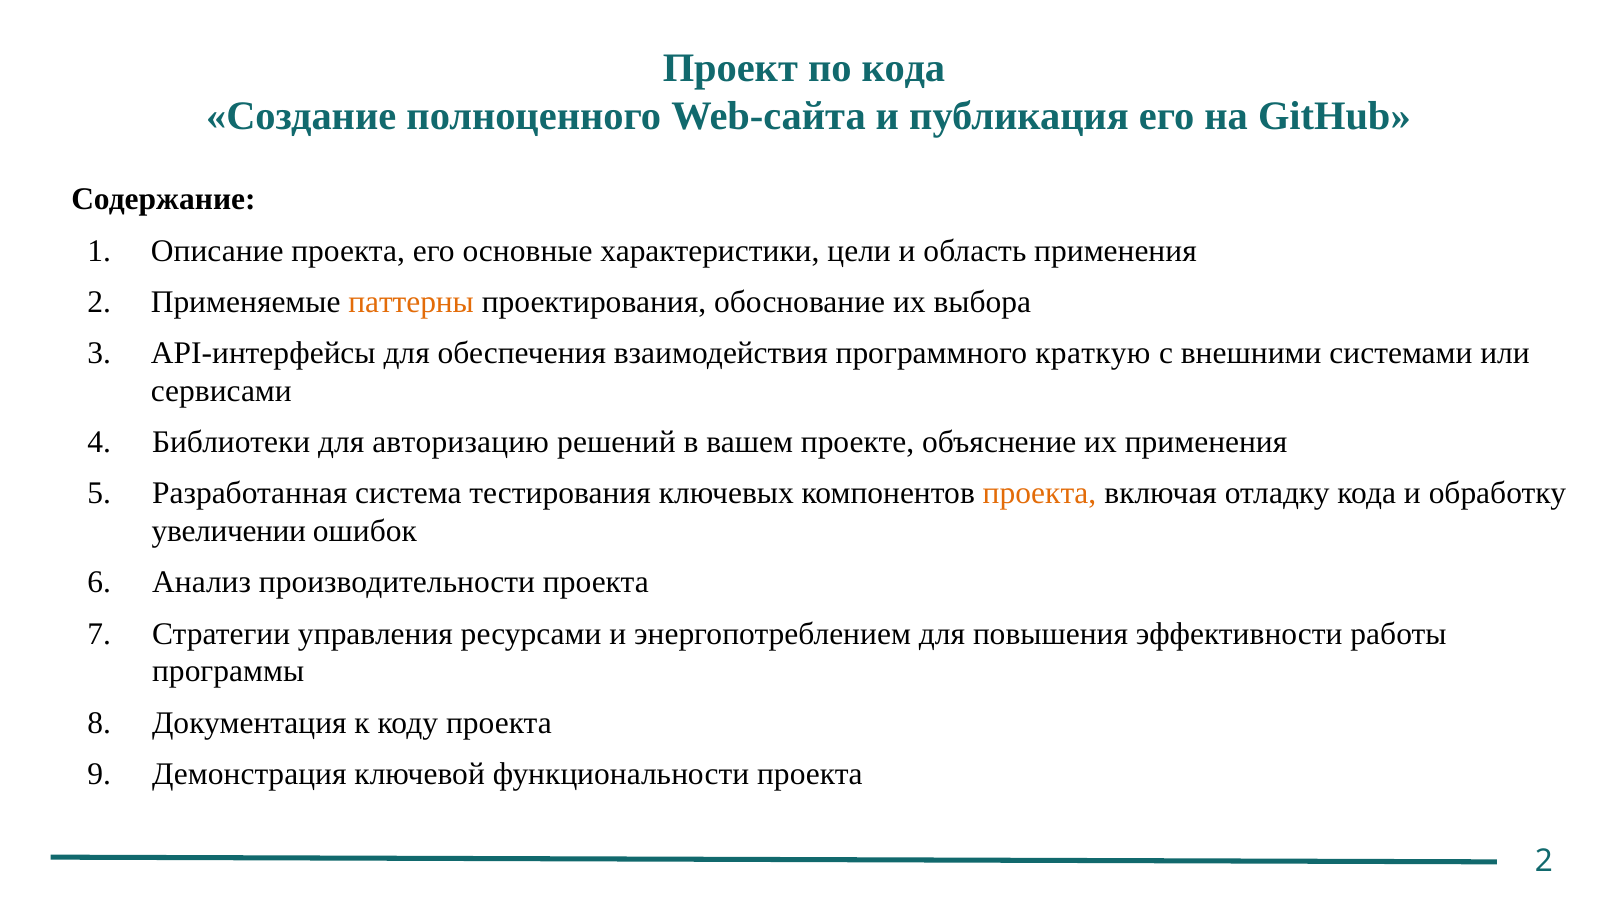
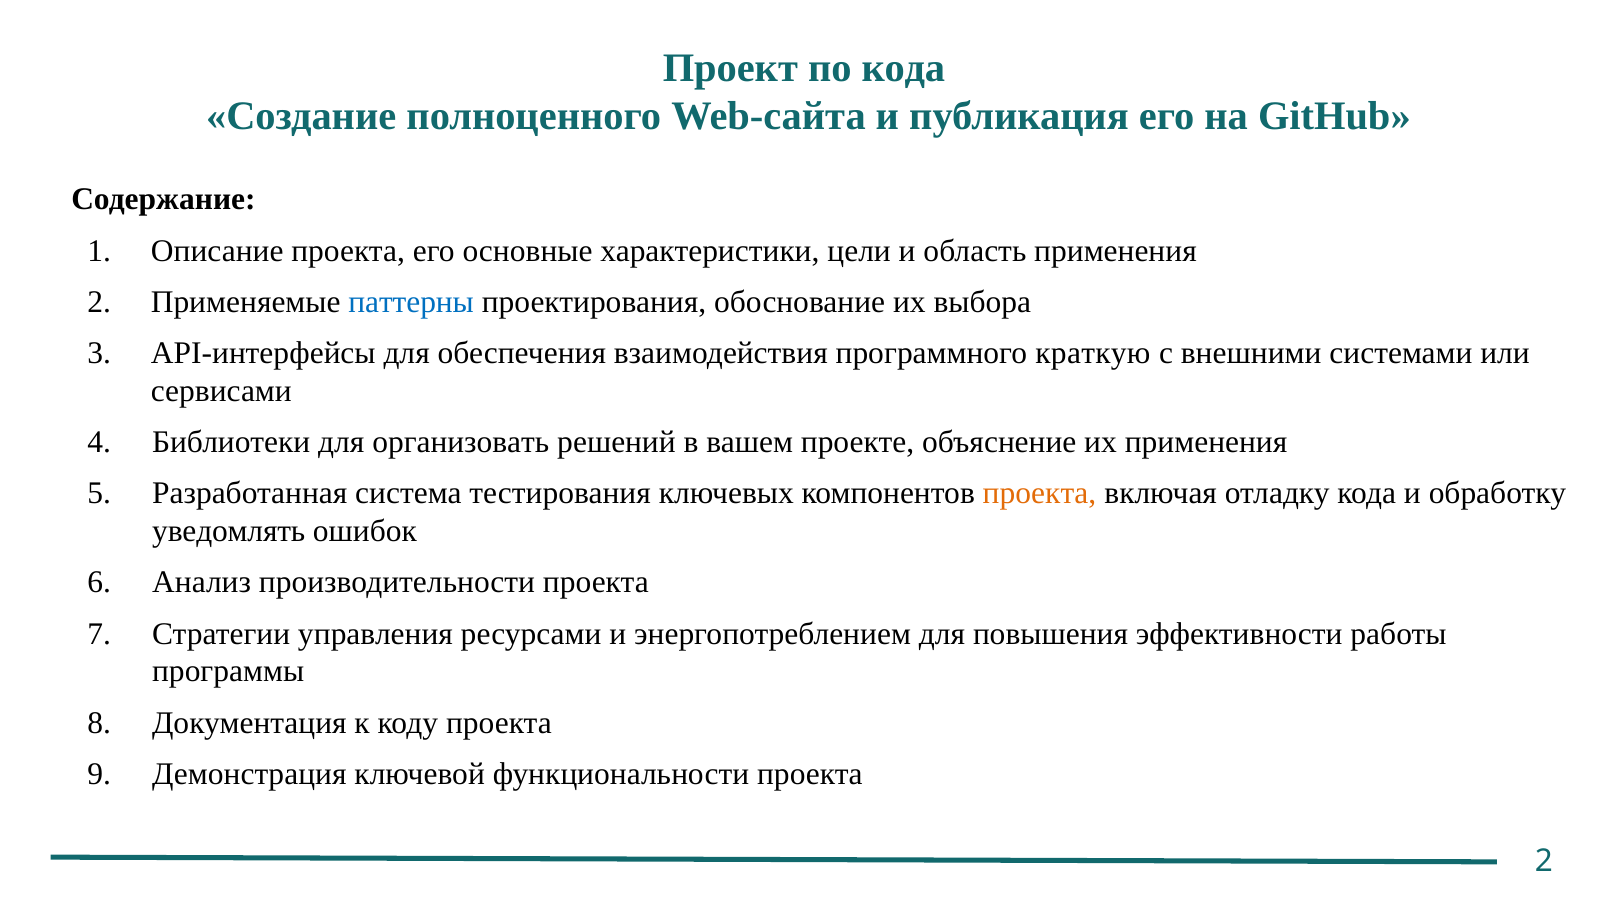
паттерны colour: orange -> blue
авторизацию: авторизацию -> организовать
увеличении: увеличении -> уведомлять
